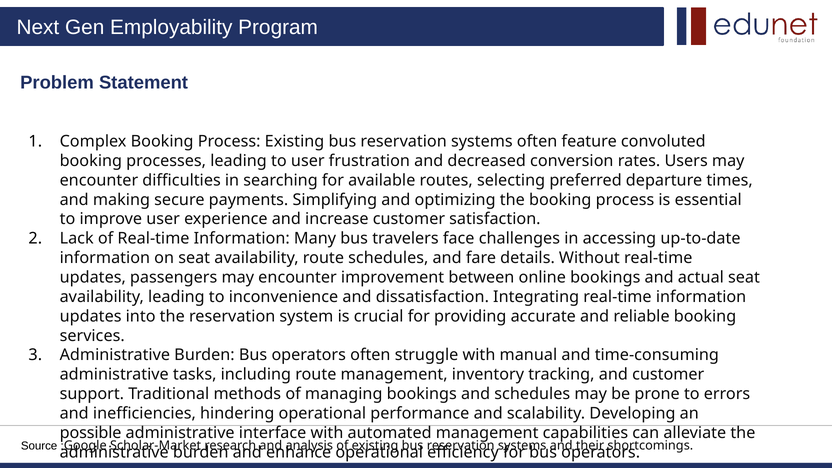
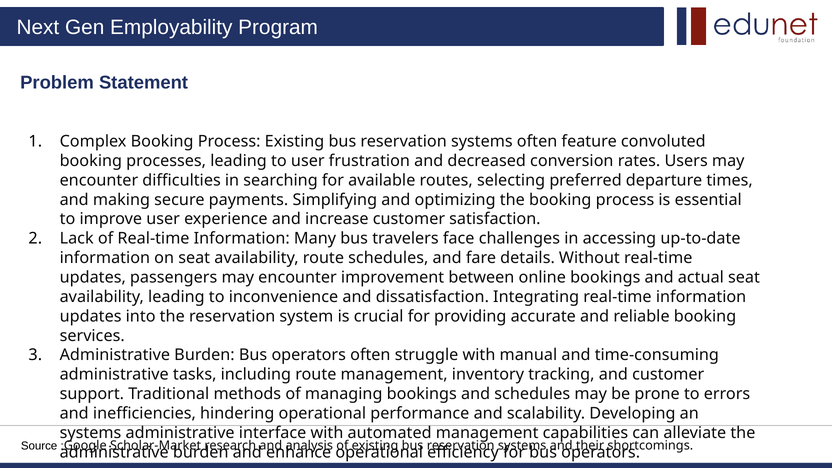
possible at (91, 433): possible -> systems
